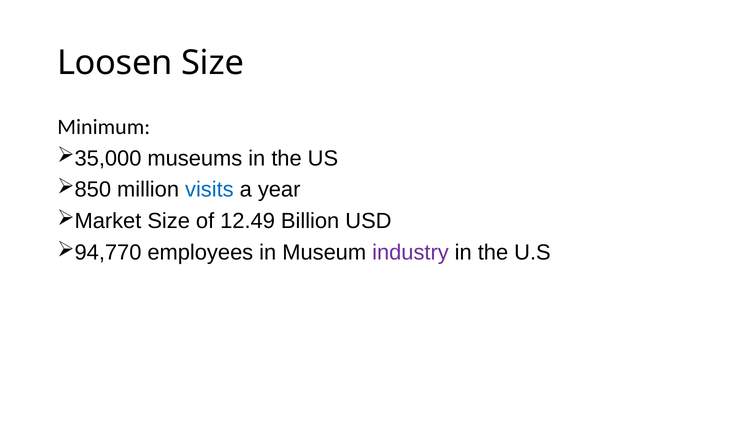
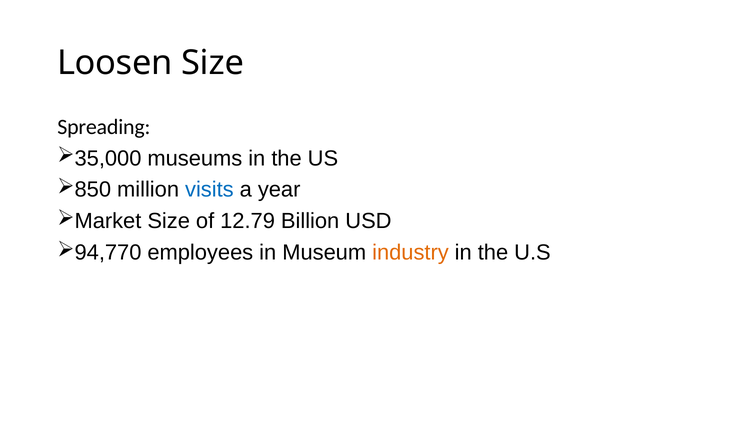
Minimum: Minimum -> Spreading
12.49: 12.49 -> 12.79
industry colour: purple -> orange
